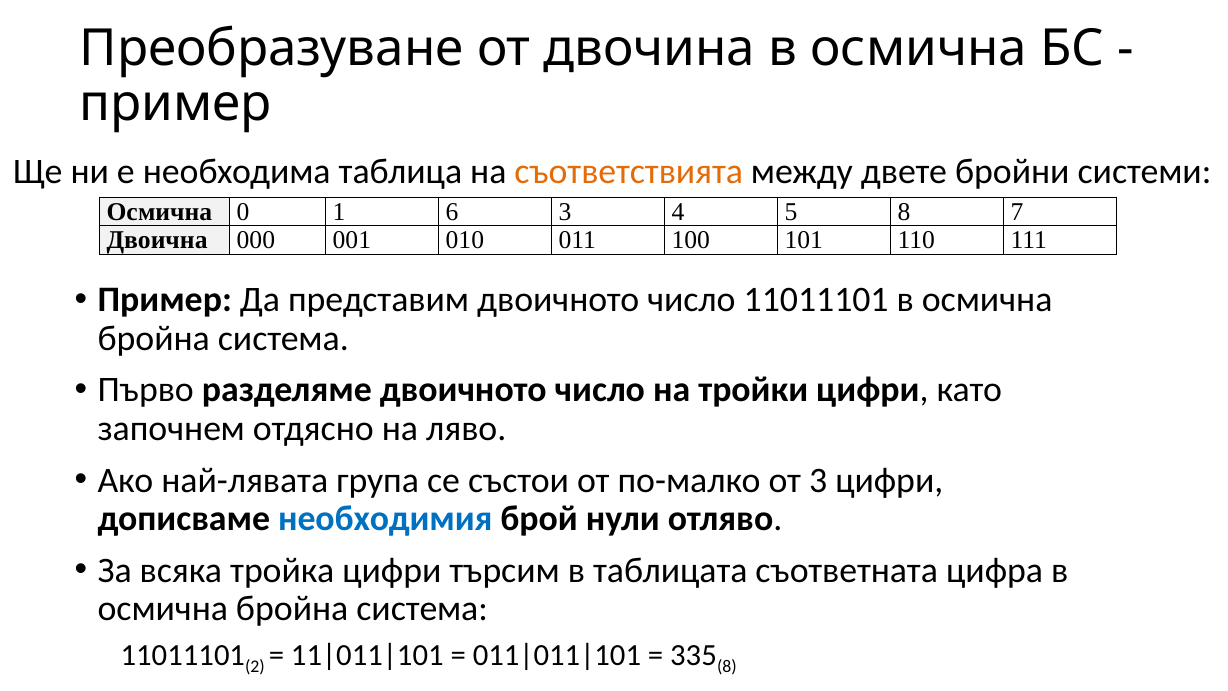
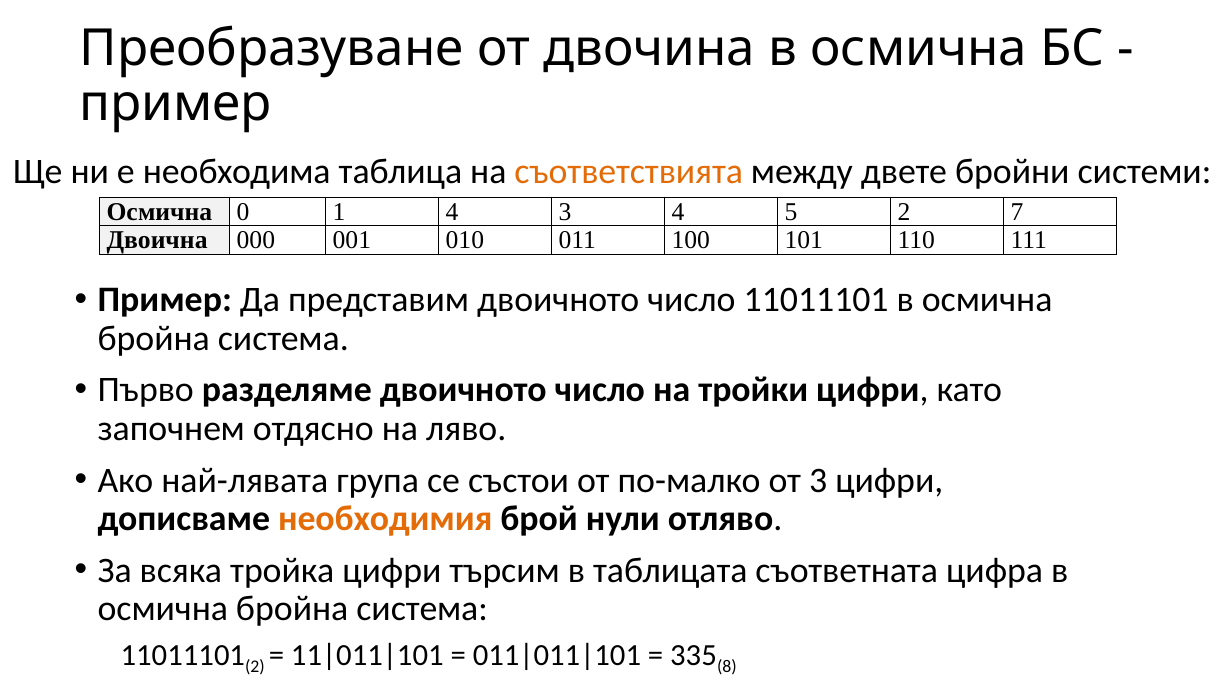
1 6: 6 -> 4
5 8: 8 -> 2
необходимия colour: blue -> orange
